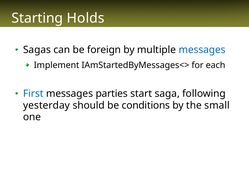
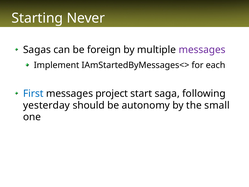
Holds: Holds -> Never
messages at (202, 50) colour: blue -> purple
parties: parties -> project
conditions: conditions -> autonomy
